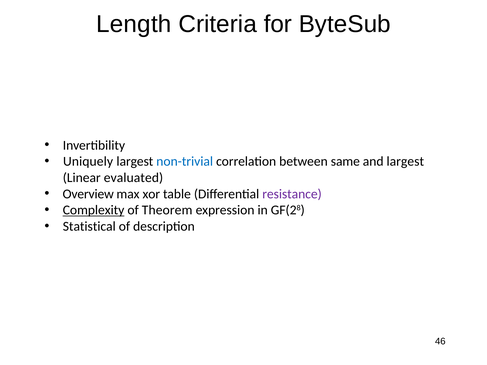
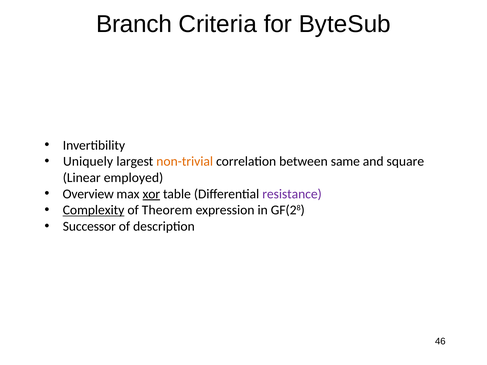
Length: Length -> Branch
non-trivial colour: blue -> orange
and largest: largest -> square
evaluated: evaluated -> employed
xor underline: none -> present
Statistical: Statistical -> Successor
